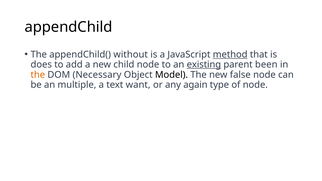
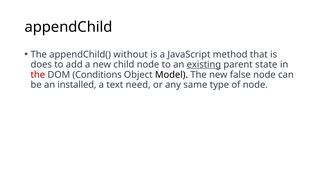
method underline: present -> none
been: been -> state
the at (38, 75) colour: orange -> red
Necessary: Necessary -> Conditions
multiple: multiple -> installed
want: want -> need
again: again -> same
